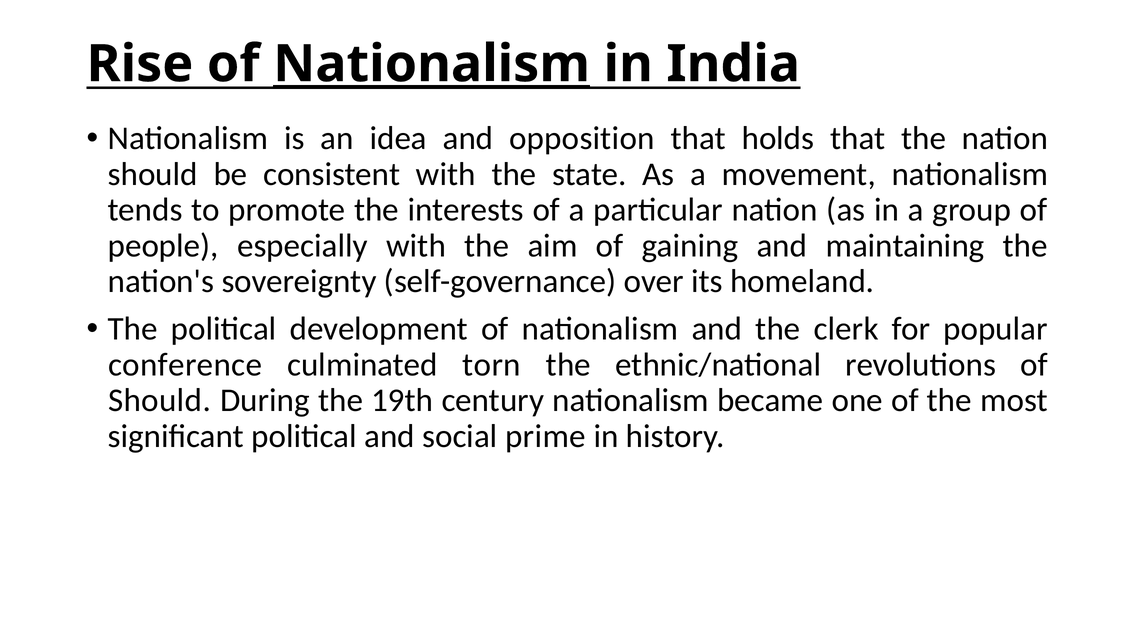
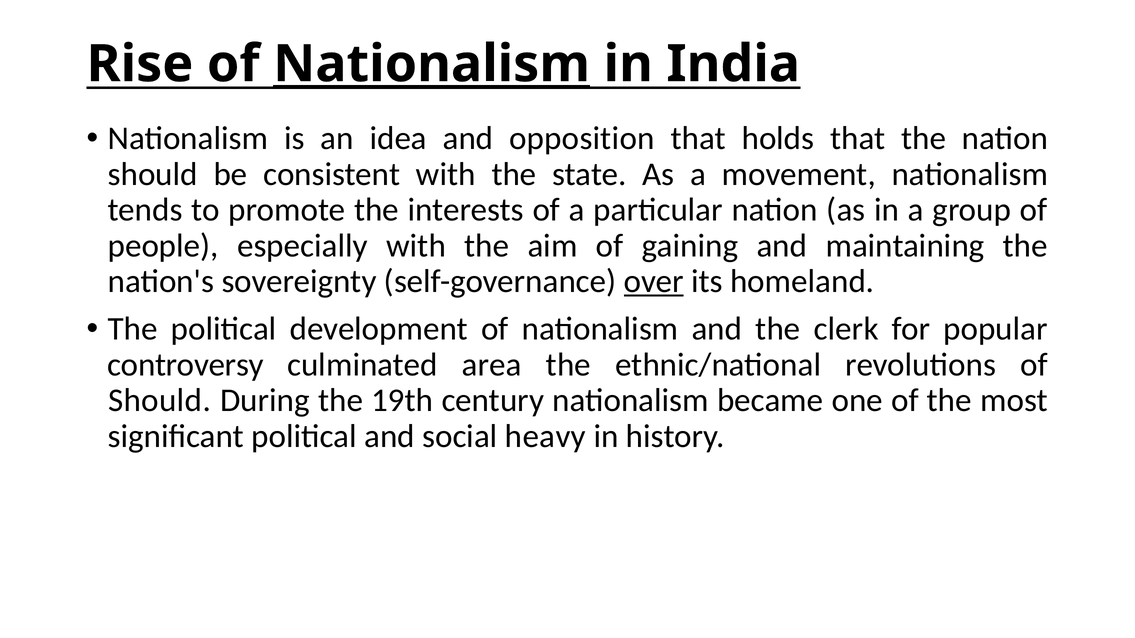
over underline: none -> present
conference: conference -> controversy
torn: torn -> area
prime: prime -> heavy
